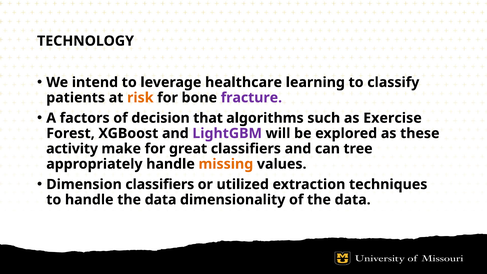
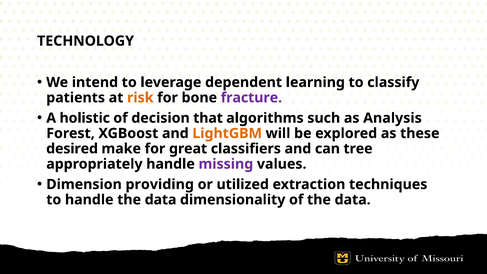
healthcare: healthcare -> dependent
factors: factors -> holistic
Exercise: Exercise -> Analysis
LightGBM colour: purple -> orange
activity: activity -> desired
missing colour: orange -> purple
Dimension classifiers: classifiers -> providing
